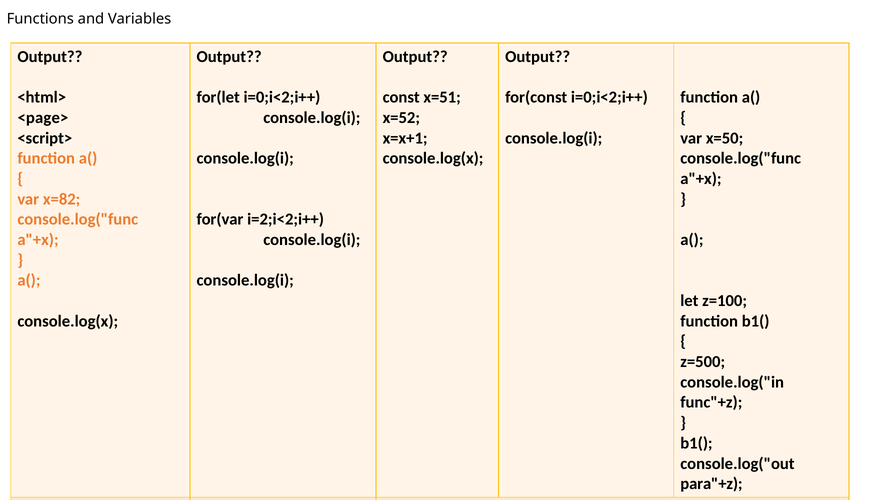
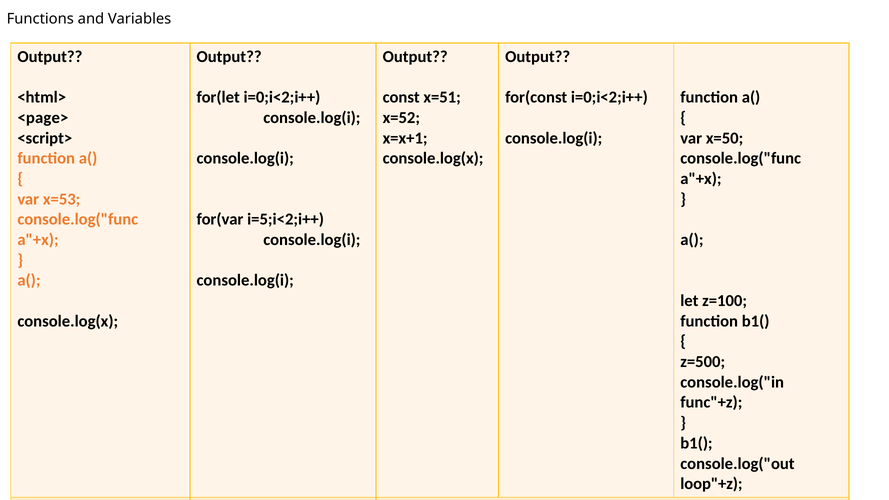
x=82: x=82 -> x=53
i=2;i<2;i++: i=2;i<2;i++ -> i=5;i<2;i++
para"+z: para"+z -> loop"+z
